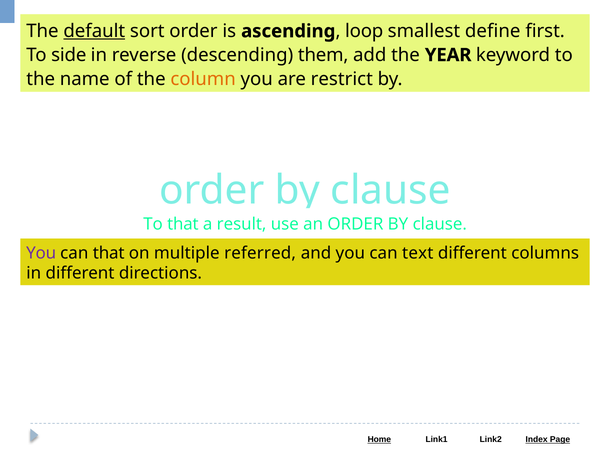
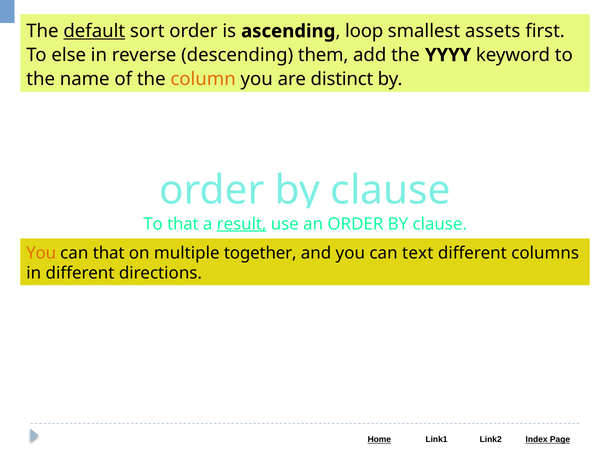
define: define -> assets
side: side -> else
YEAR: YEAR -> YYYY
restrict: restrict -> distinct
result underline: none -> present
You at (41, 253) colour: purple -> orange
referred: referred -> together
